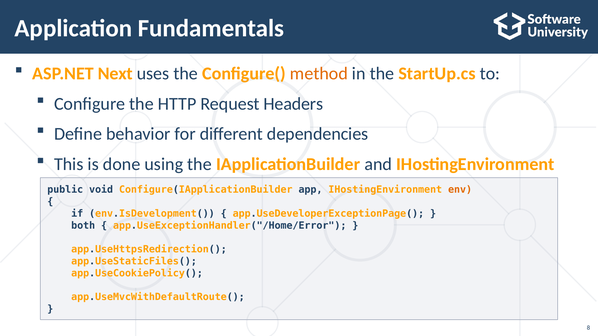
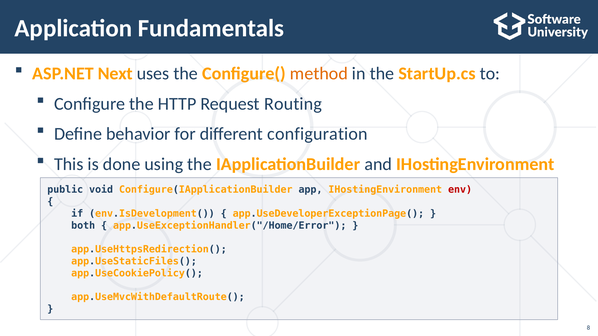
Headers: Headers -> Routing
dependencies: dependencies -> configuration
env colour: orange -> red
